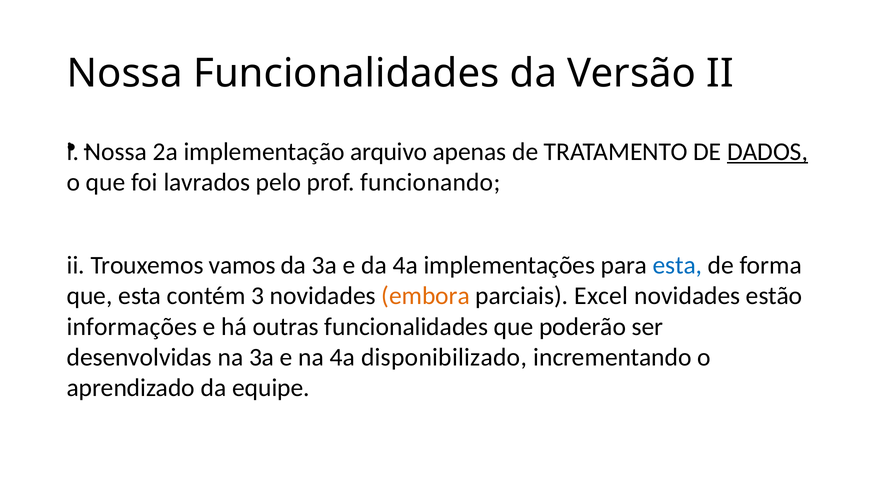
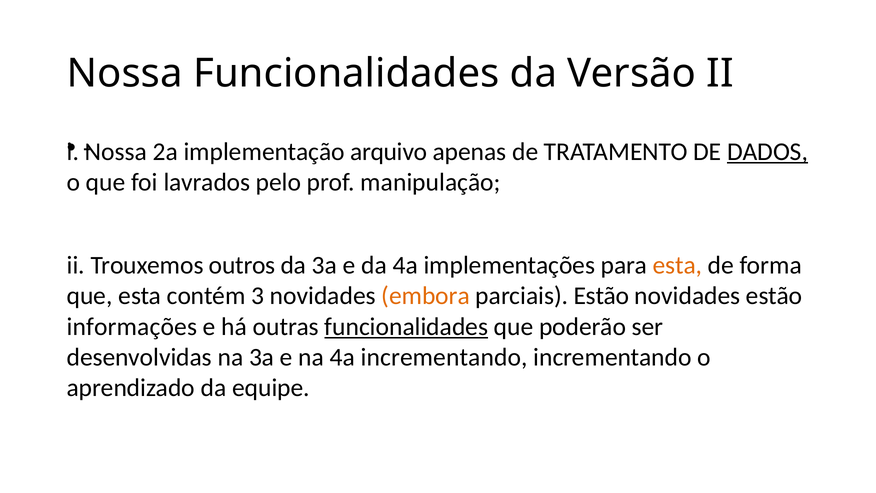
funcionando: funcionando -> manipulação
vamos: vamos -> outros
esta at (678, 265) colour: blue -> orange
parciais Excel: Excel -> Estão
funcionalidades at (406, 326) underline: none -> present
4a disponibilizado: disponibilizado -> incrementando
